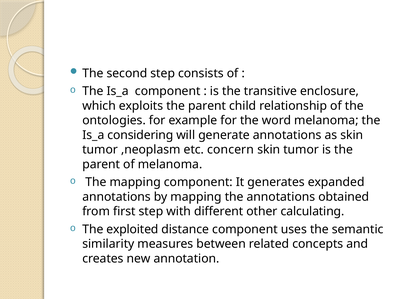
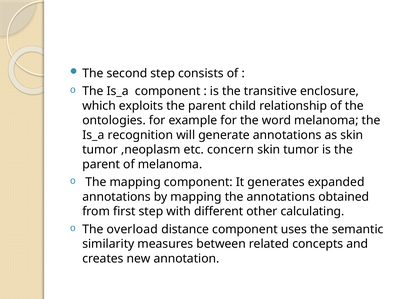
considering: considering -> recognition
exploited: exploited -> overload
